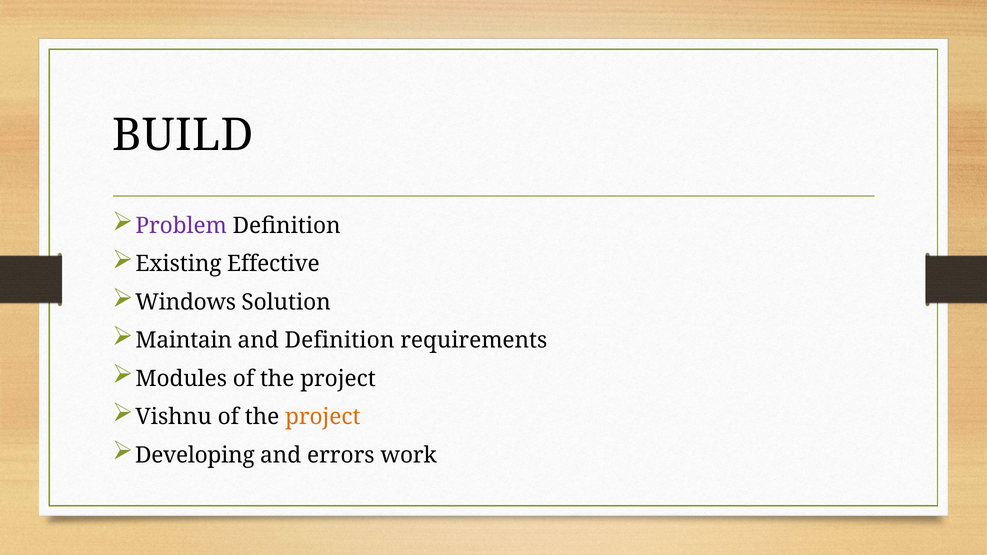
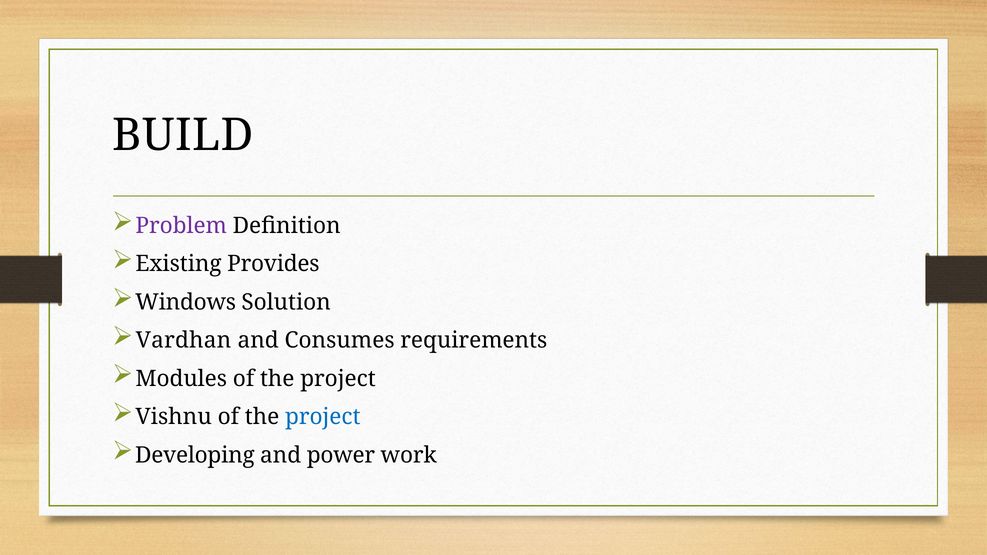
Effective: Effective -> Provides
Maintain: Maintain -> Vardhan
and Definition: Definition -> Consumes
project at (323, 417) colour: orange -> blue
errors: errors -> power
